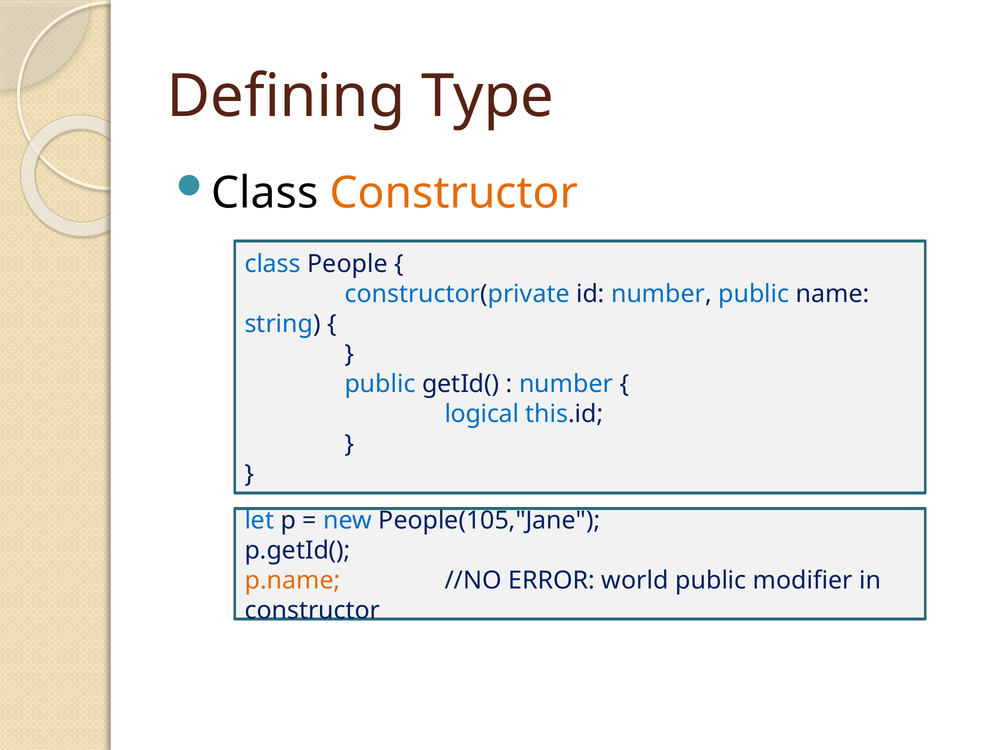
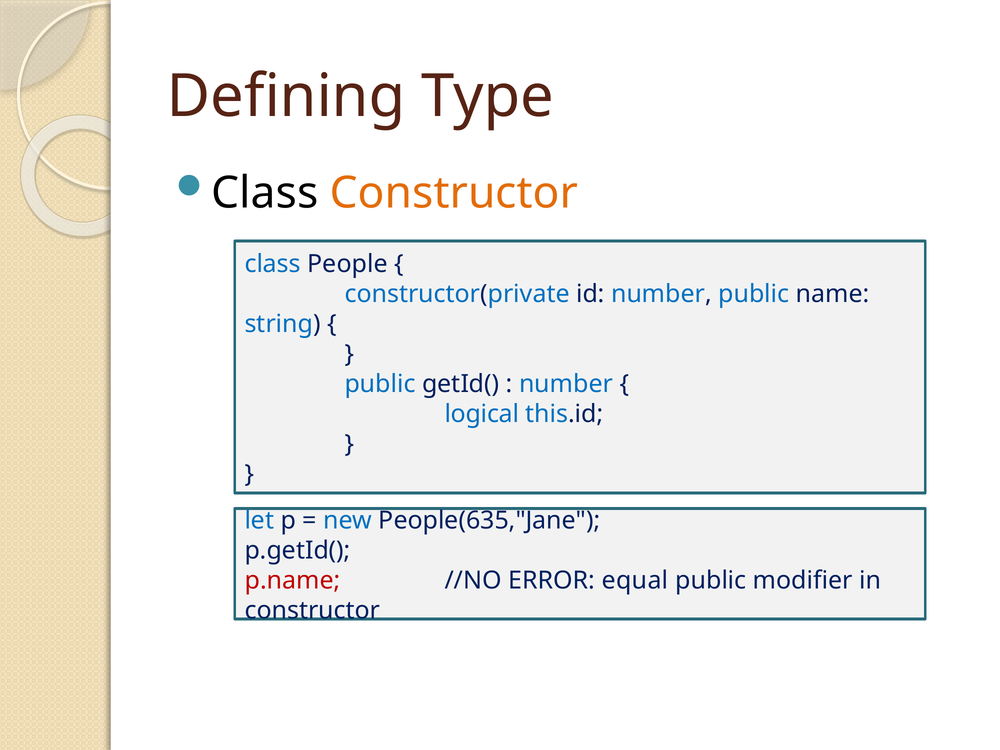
People(105,"Jane: People(105,"Jane -> People(635,"Jane
p.name colour: orange -> red
world: world -> equal
